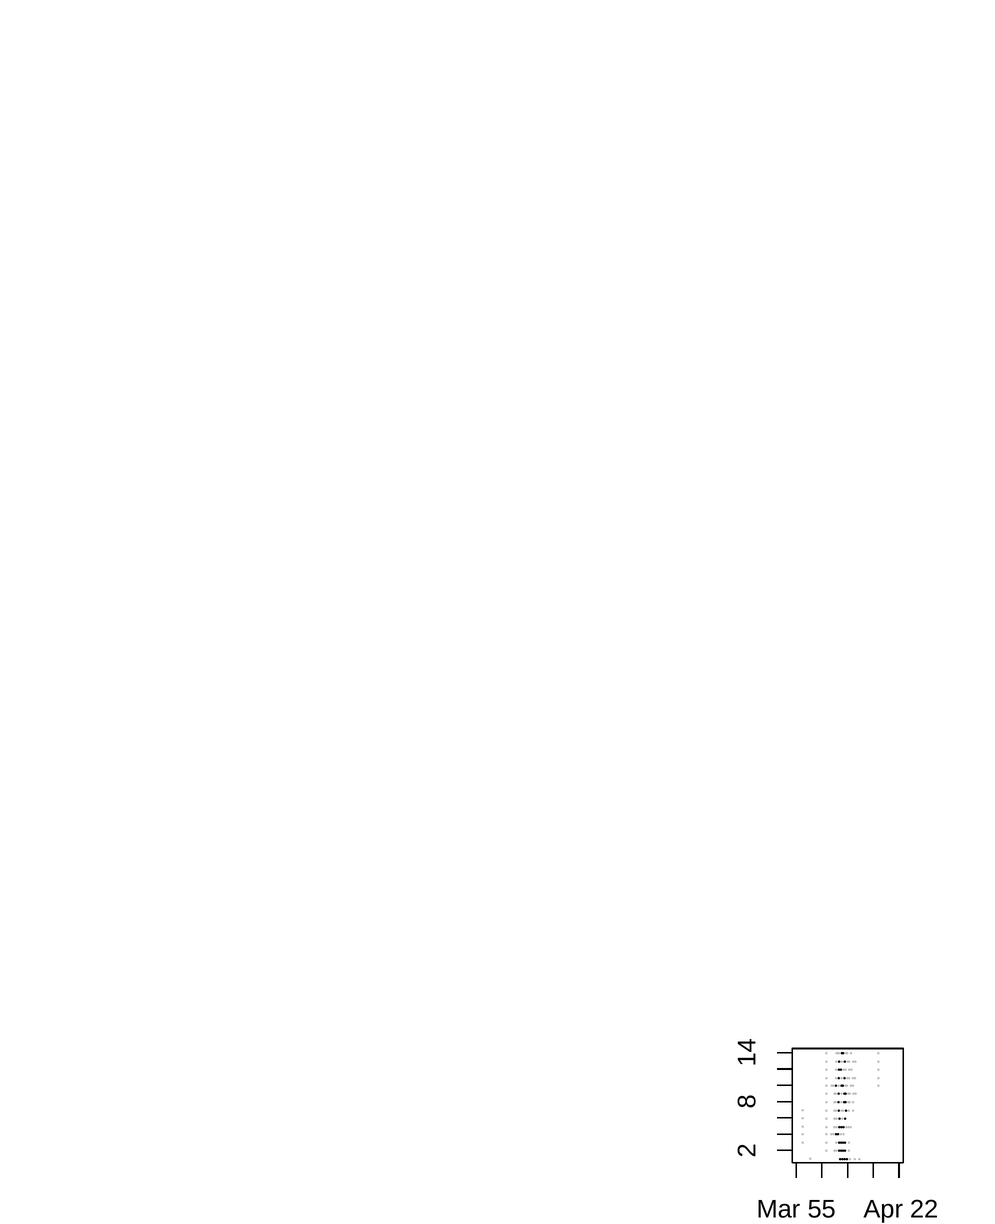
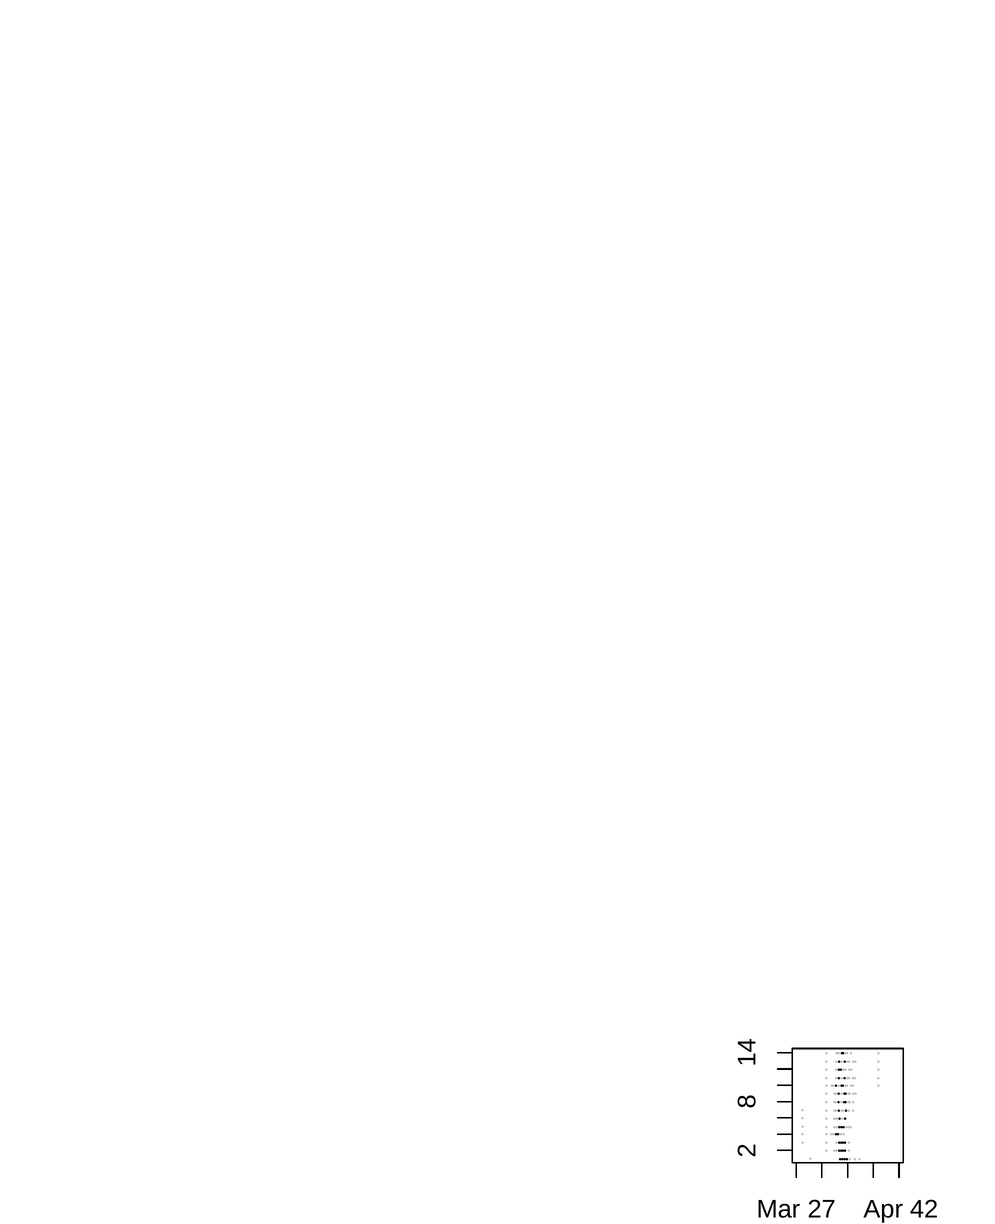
55: 55 -> 27
22: 22 -> 42
